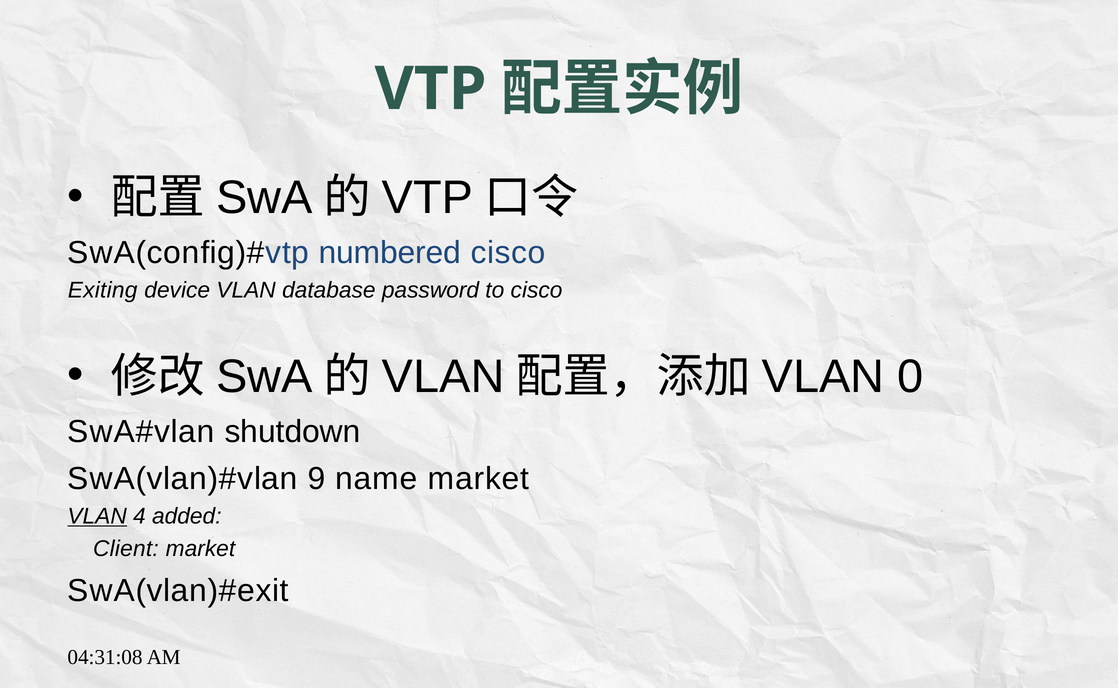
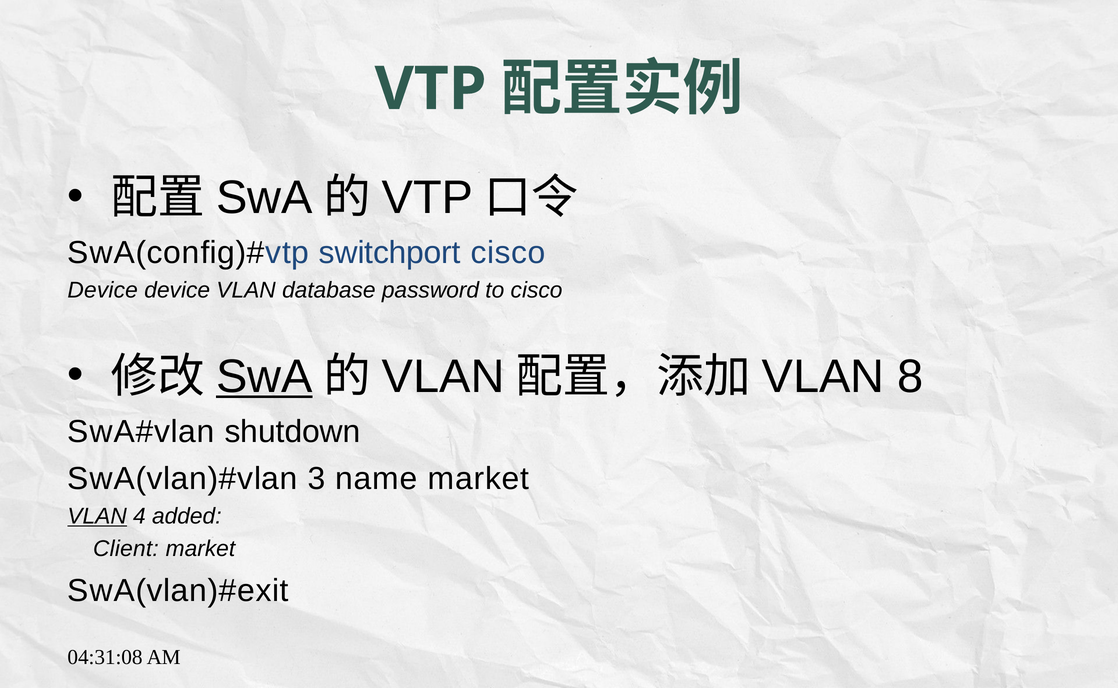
numbered: numbered -> switchport
Exiting at (103, 290): Exiting -> Device
SwA at (264, 377) underline: none -> present
0: 0 -> 8
9: 9 -> 3
